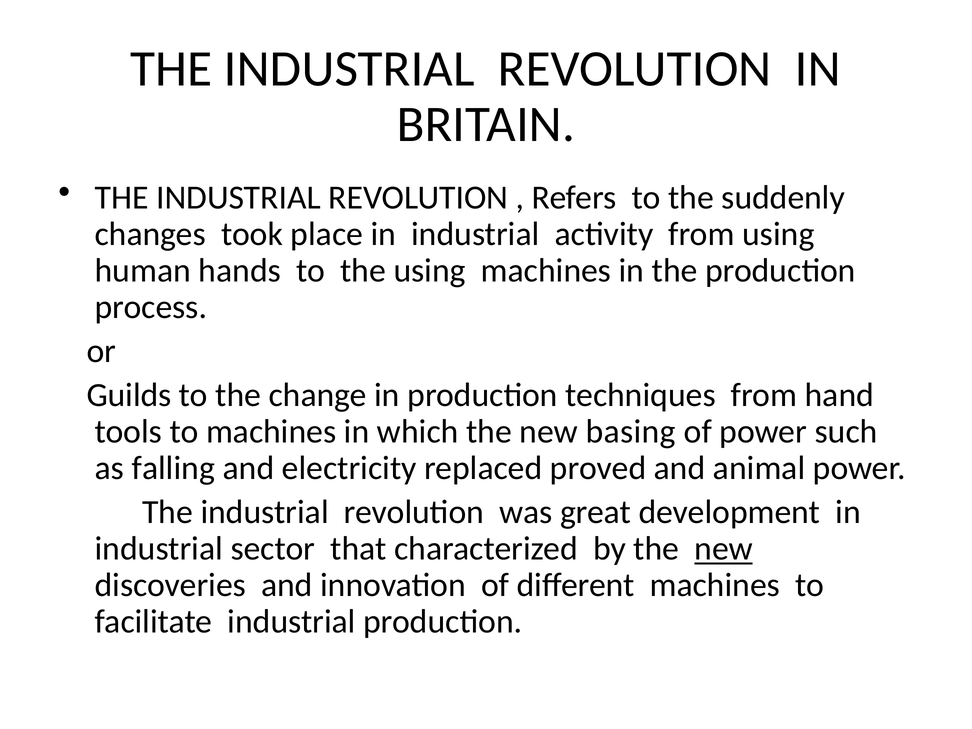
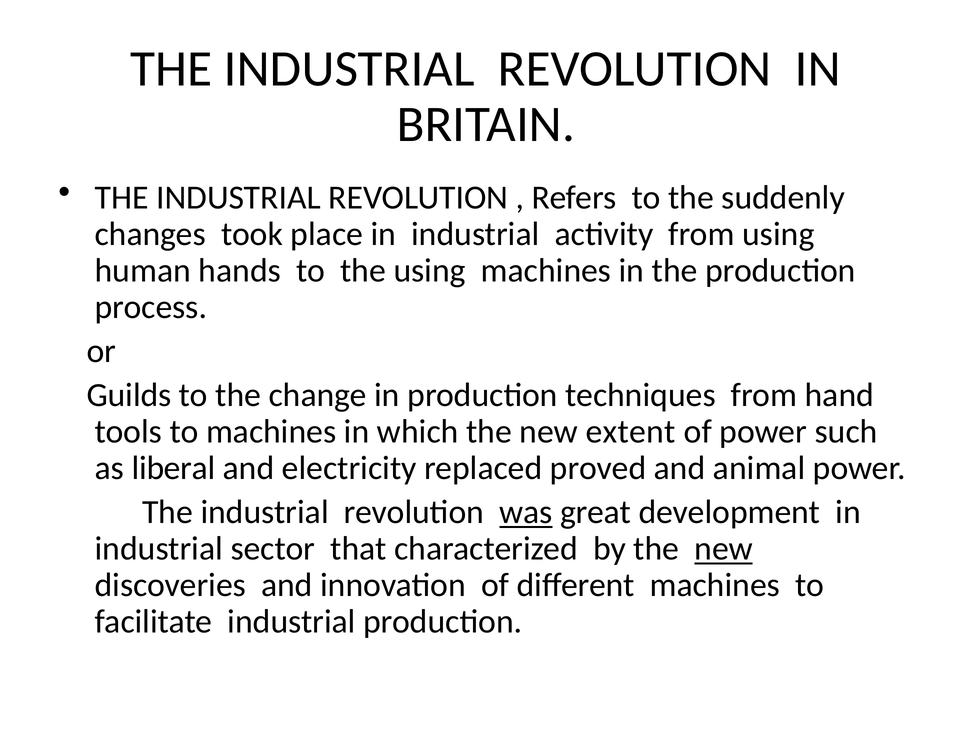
basing: basing -> extent
falling: falling -> liberal
was underline: none -> present
